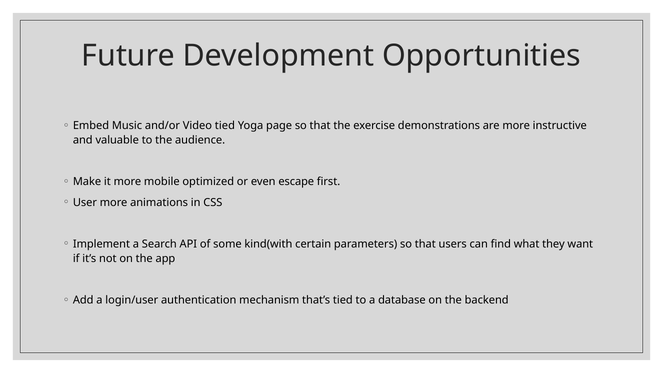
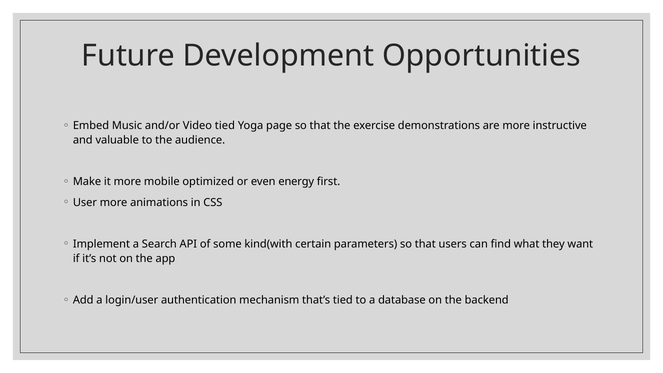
escape: escape -> energy
